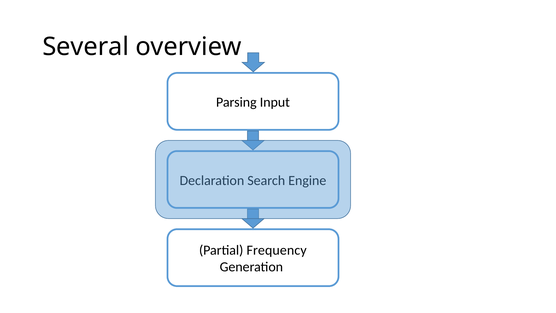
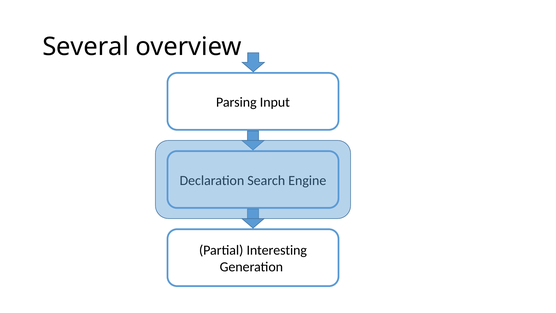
Frequency: Frequency -> Interesting
